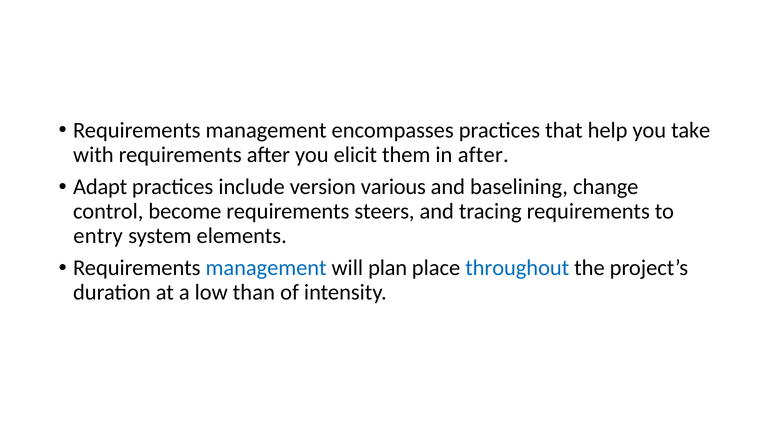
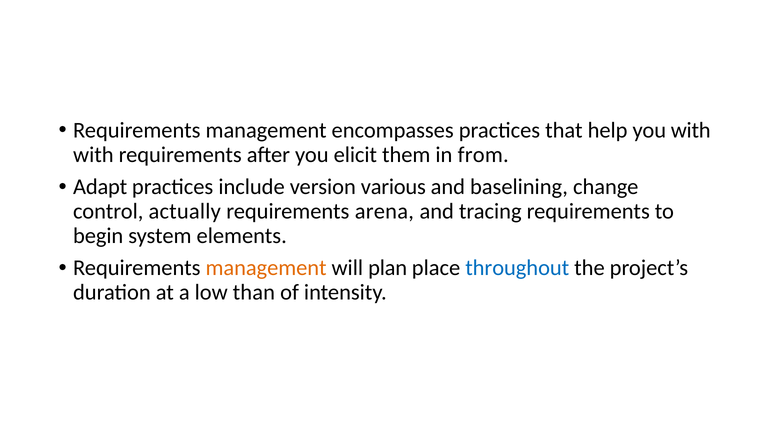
you take: take -> with
in after: after -> from
become: become -> actually
steers: steers -> arena
entry: entry -> begin
management at (266, 268) colour: blue -> orange
